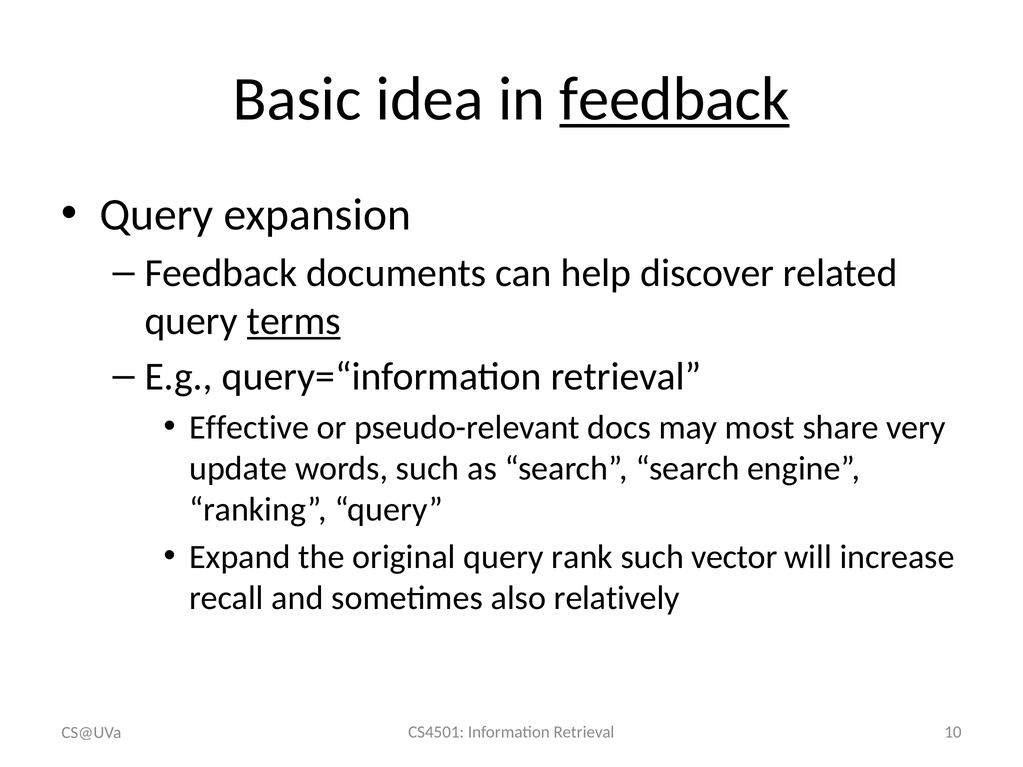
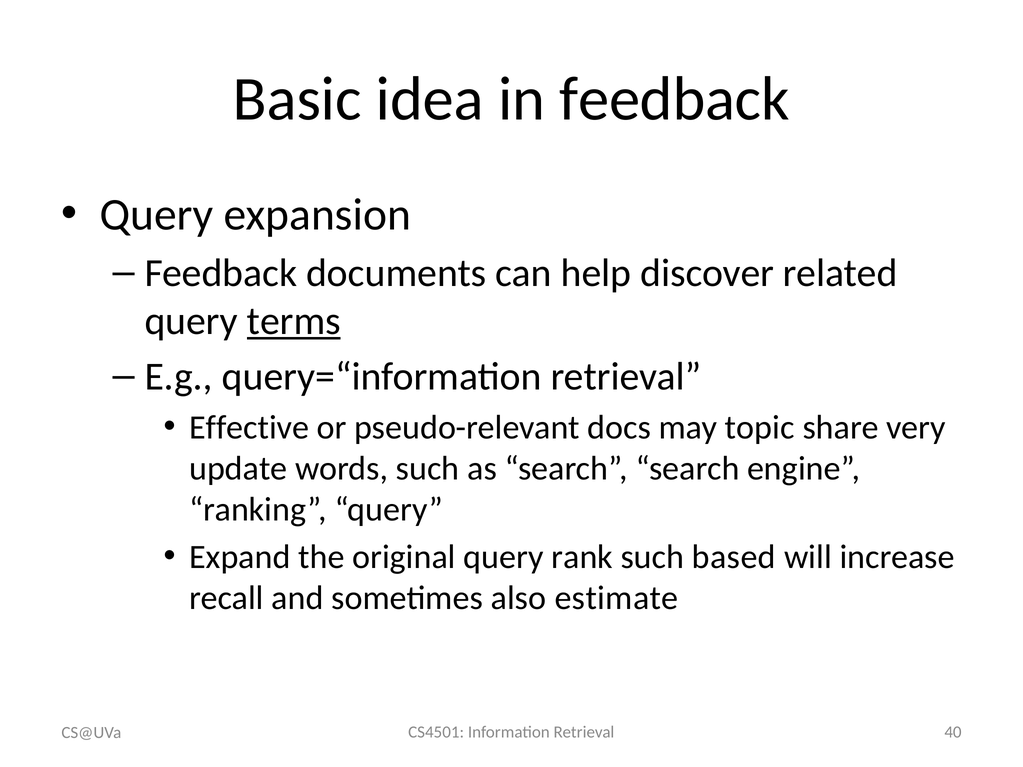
feedback at (674, 99) underline: present -> none
most: most -> topic
vector: vector -> based
relatively: relatively -> estimate
10: 10 -> 40
